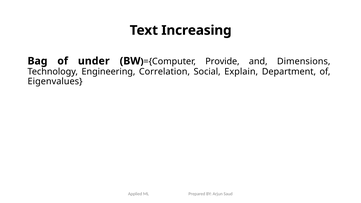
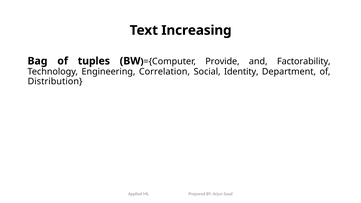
under: under -> tuples
Dimensions: Dimensions -> Factorability
Explain: Explain -> Identity
Eigenvalues: Eigenvalues -> Distribution
